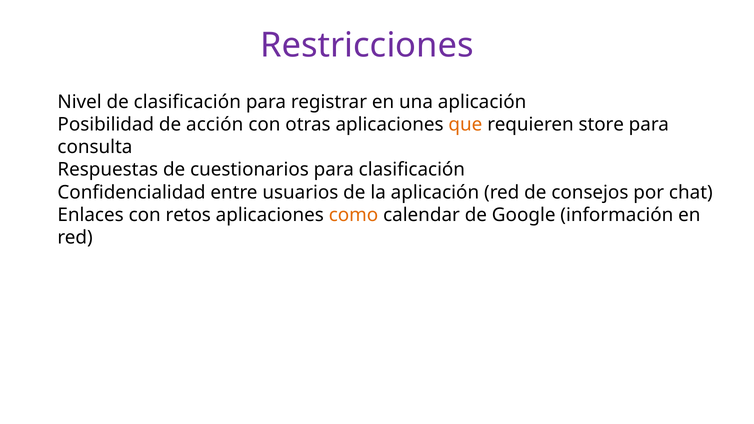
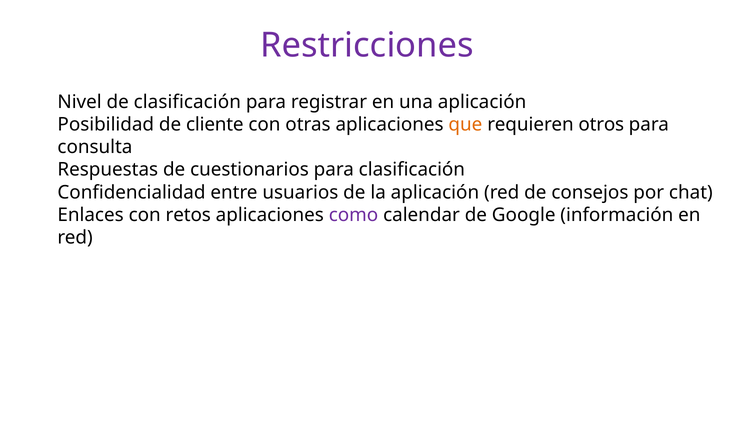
acción: acción -> cliente
store: store -> otros
como colour: orange -> purple
